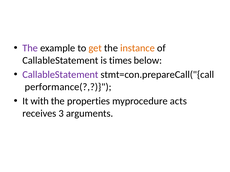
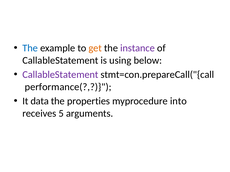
The at (30, 48) colour: purple -> blue
instance colour: orange -> purple
times: times -> using
with: with -> data
acts: acts -> into
3: 3 -> 5
